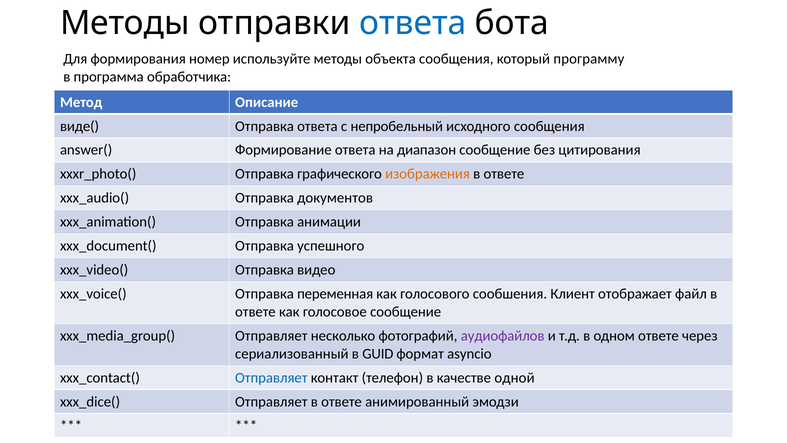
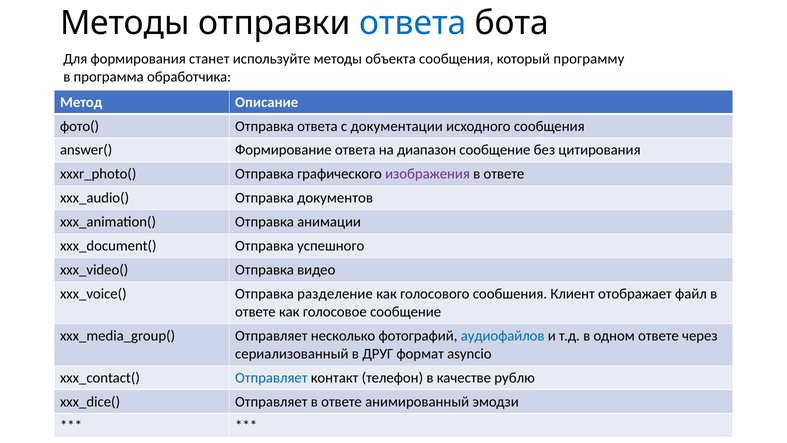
номер: номер -> станет
виде(: виде( -> фото(
непробельный: непробельный -> документации
изображения colour: orange -> purple
переменная: переменная -> разделение
аудиофайлов colour: purple -> blue
GUID: GUID -> ДРУГ
одной: одной -> рублю
